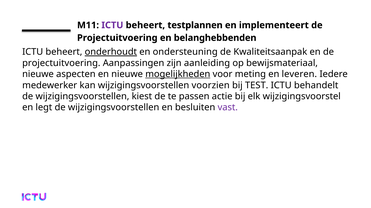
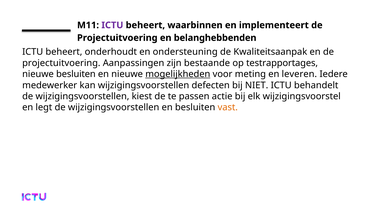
testplannen: testplannen -> waarbinnen
onderhoudt underline: present -> none
aanleiding: aanleiding -> bestaande
bewijsmateriaal: bewijsmateriaal -> testrapportages
nieuwe aspecten: aspecten -> besluiten
voorzien: voorzien -> defecten
TEST: TEST -> NIET
vast colour: purple -> orange
